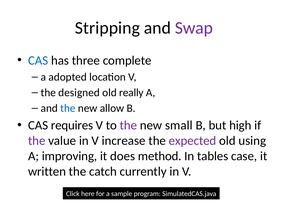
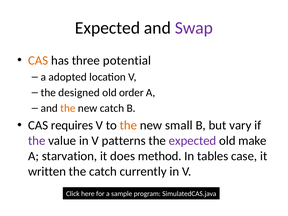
Stripping at (107, 28): Stripping -> Expected
CAS at (38, 60) colour: blue -> orange
complete: complete -> potential
really: really -> order
the at (68, 108) colour: blue -> orange
new allow: allow -> catch
the at (128, 125) colour: purple -> orange
high: high -> vary
increase: increase -> patterns
using: using -> make
improving: improving -> starvation
